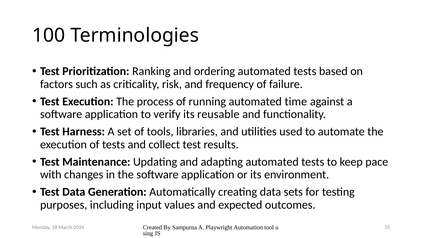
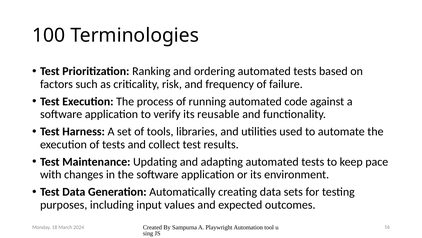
time: time -> code
